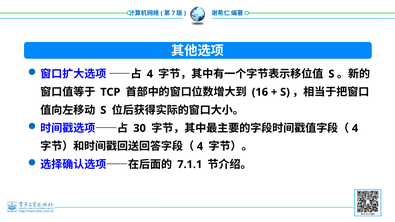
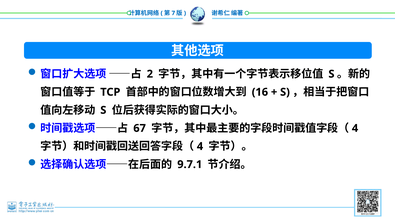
4 at (150, 74): 4 -> 2
30: 30 -> 67
7.1.1: 7.1.1 -> 9.7.1
